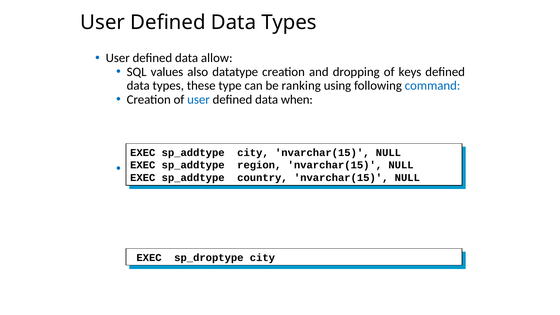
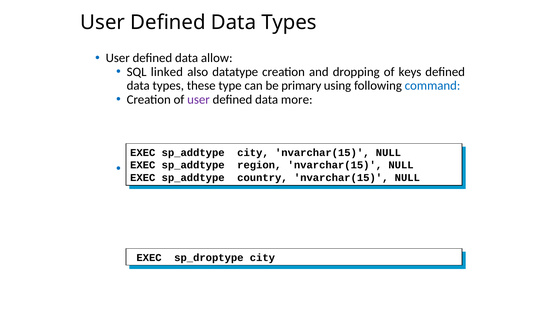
values: values -> linked
ranking: ranking -> primary
user at (198, 100) colour: blue -> purple
when: when -> more
